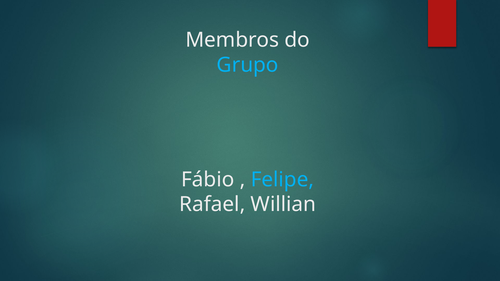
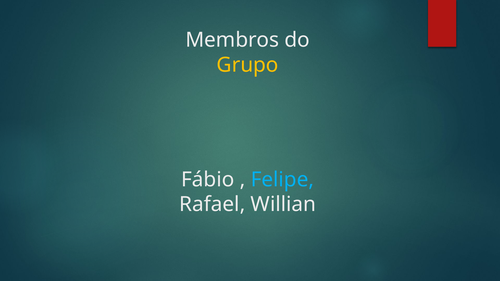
Grupo colour: light blue -> yellow
